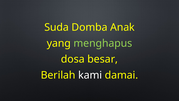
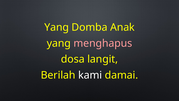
Suda at (57, 27): Suda -> Yang
menghapus colour: light green -> pink
besar: besar -> langit
